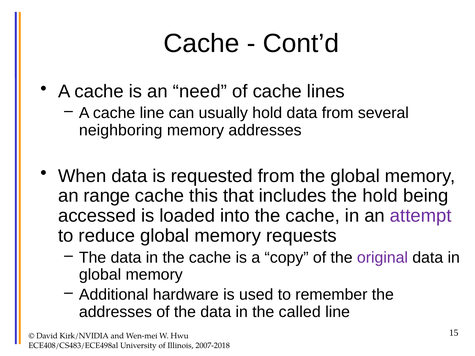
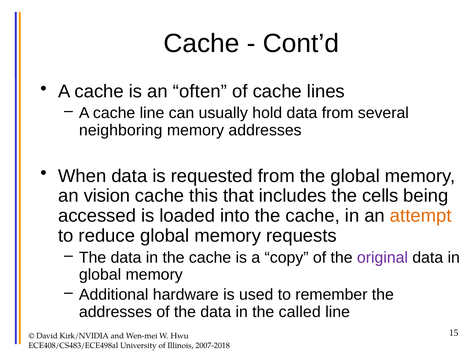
need: need -> often
range: range -> vision
the hold: hold -> cells
attempt colour: purple -> orange
